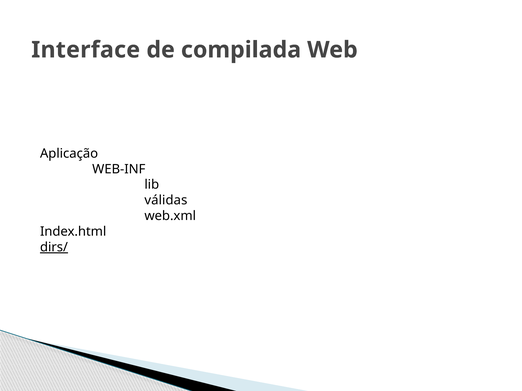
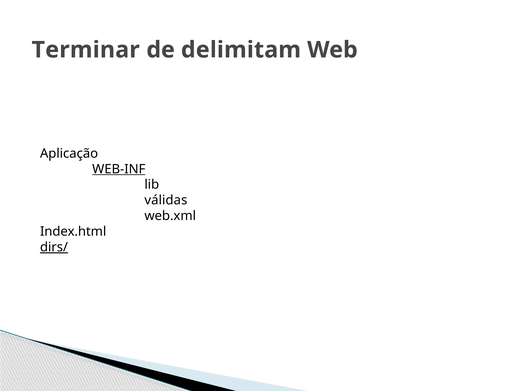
Interface: Interface -> Terminar
compilada: compilada -> delimitam
WEB-INF underline: none -> present
